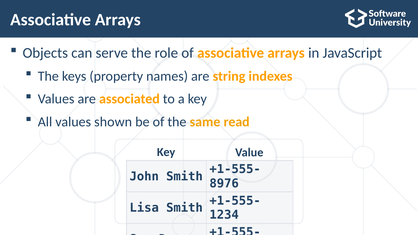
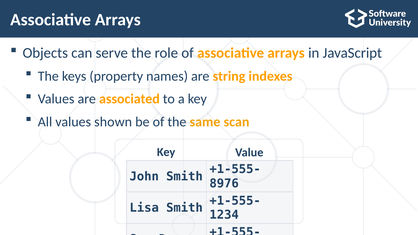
read: read -> scan
